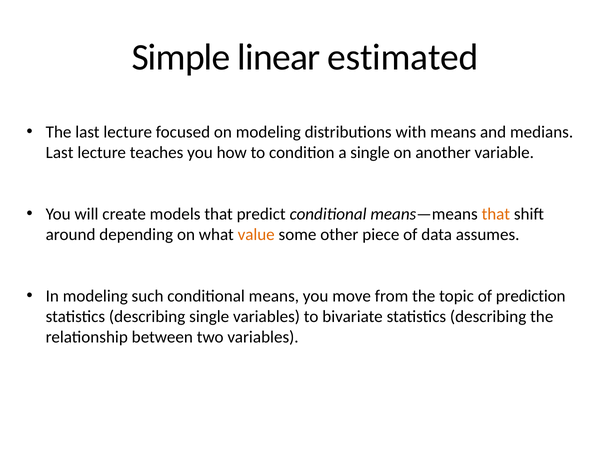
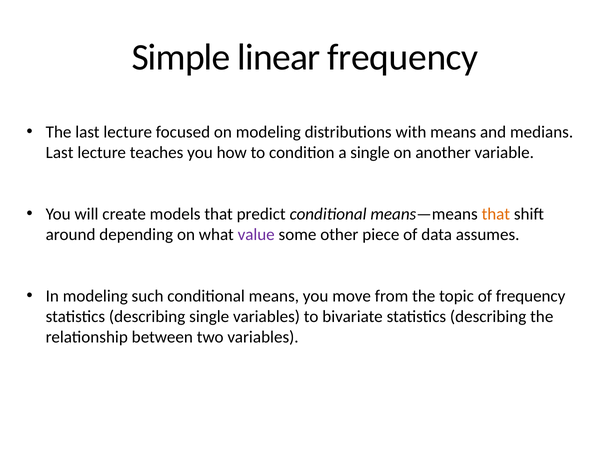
linear estimated: estimated -> frequency
value colour: orange -> purple
of prediction: prediction -> frequency
